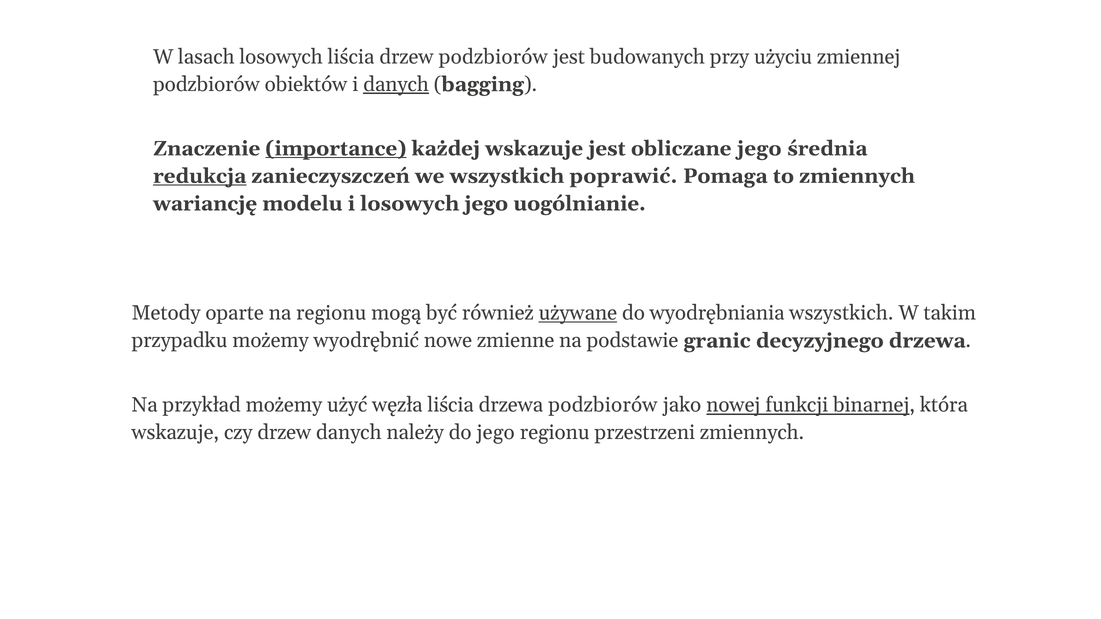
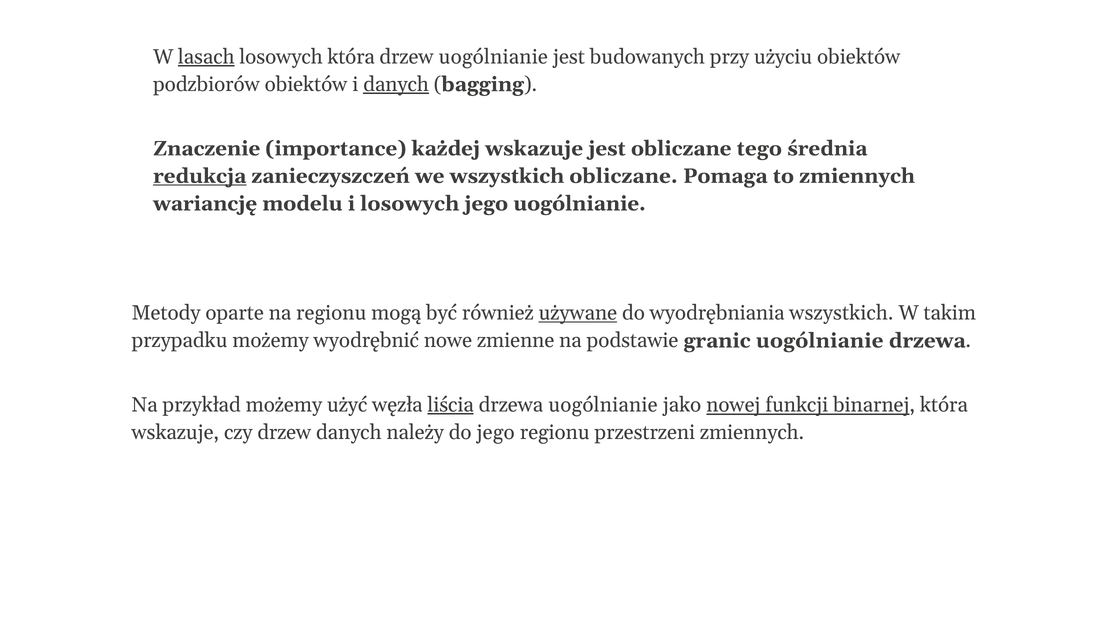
lasach underline: none -> present
losowych liścia: liścia -> która
drzew podzbiorów: podzbiorów -> uogólnianie
użyciu zmiennej: zmiennej -> obiektów
importance underline: present -> none
obliczane jego: jego -> tego
wszystkich poprawić: poprawić -> obliczane
granic decyzyjnego: decyzyjnego -> uogólnianie
liścia at (451, 405) underline: none -> present
drzewa podzbiorów: podzbiorów -> uogólnianie
